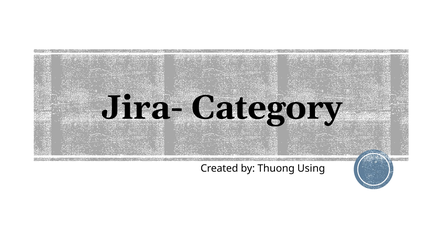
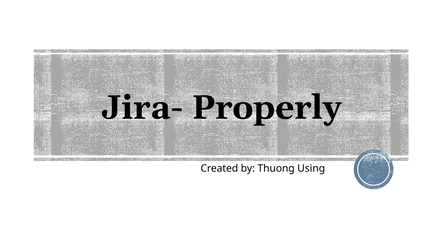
Category: Category -> Properly
